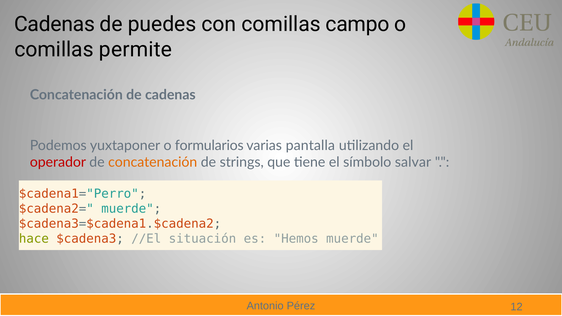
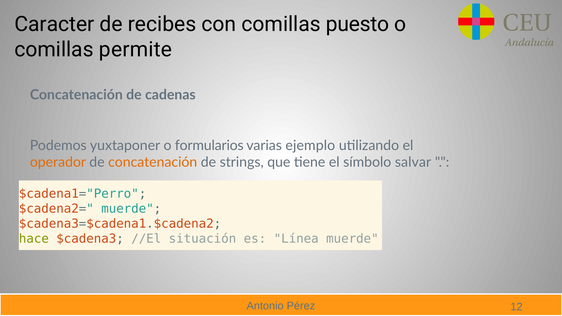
Cadenas at (54, 24): Cadenas -> Caracter
puedes: puedes -> recibes
campo: campo -> puesto
pantalla: pantalla -> ejemplo
operador colour: red -> orange
Hemos: Hemos -> Línea
